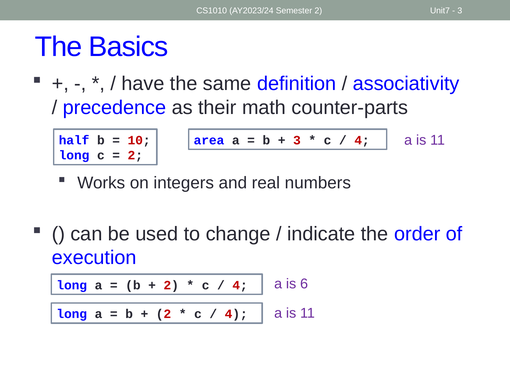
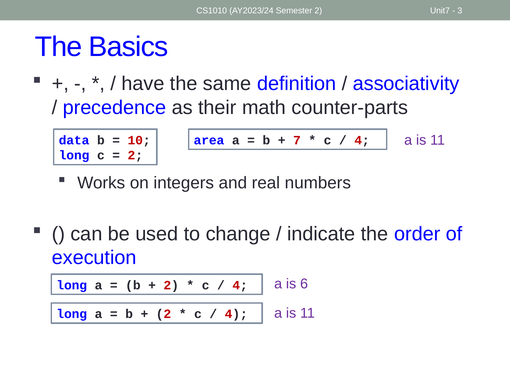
half: half -> data
3 at (297, 140): 3 -> 7
